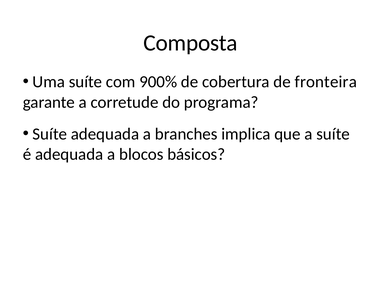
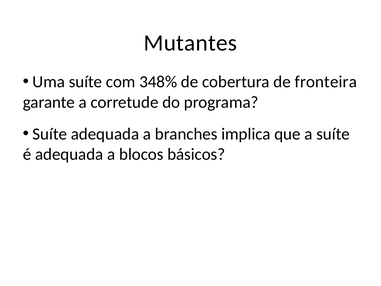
Composta: Composta -> Mutantes
900%: 900% -> 348%
